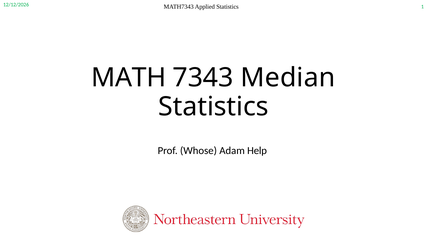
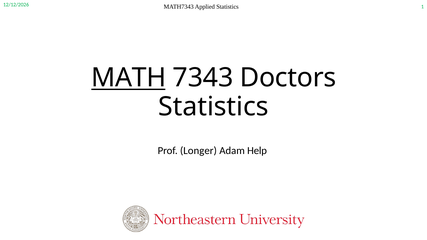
MATH underline: none -> present
Median: Median -> Doctors
Whose: Whose -> Longer
